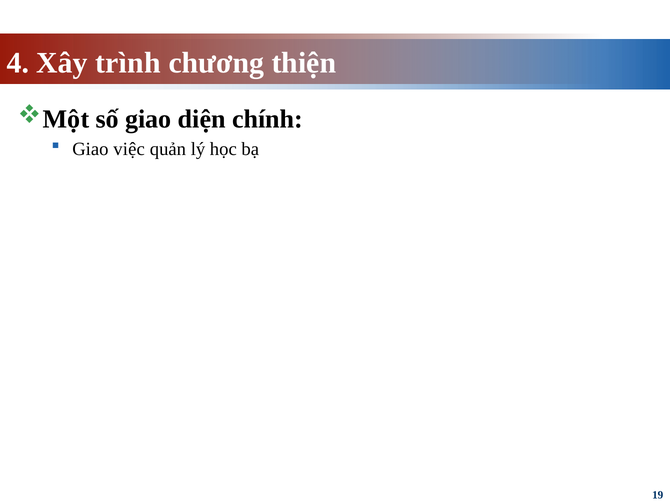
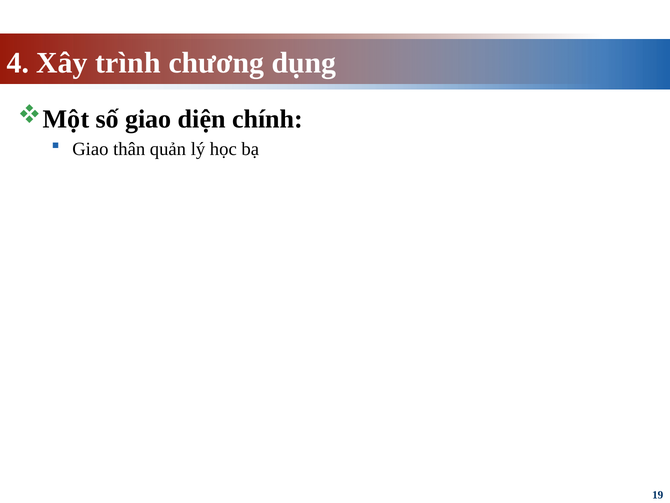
thiện: thiện -> dụng
việc: việc -> thân
